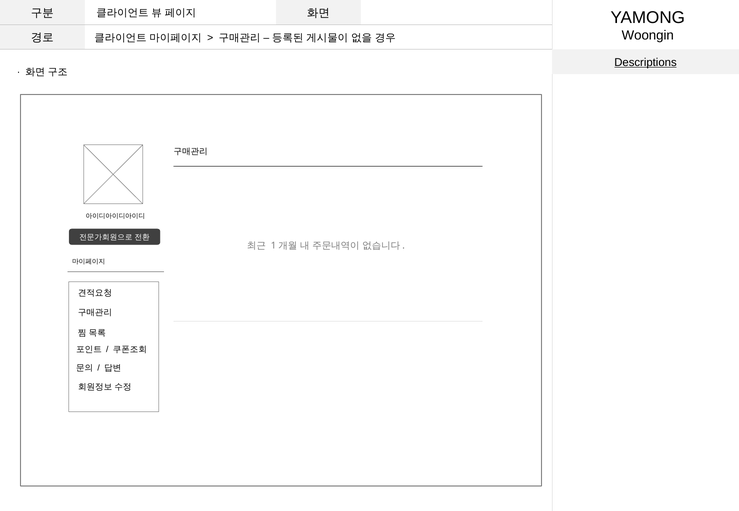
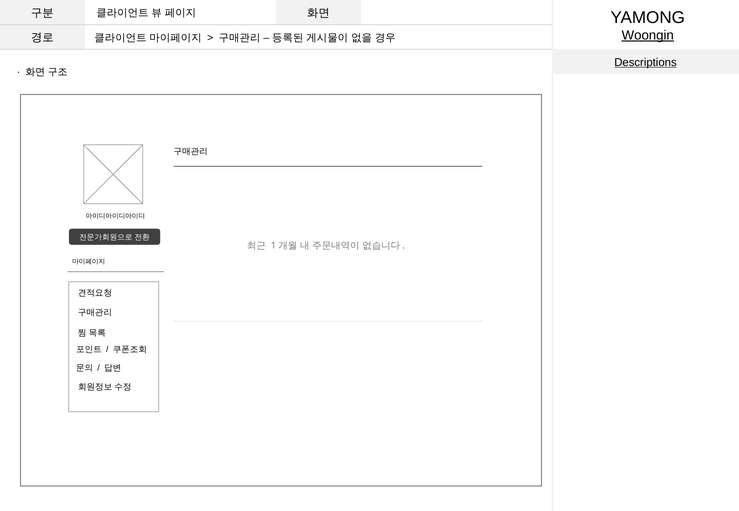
Woongin underline: none -> present
